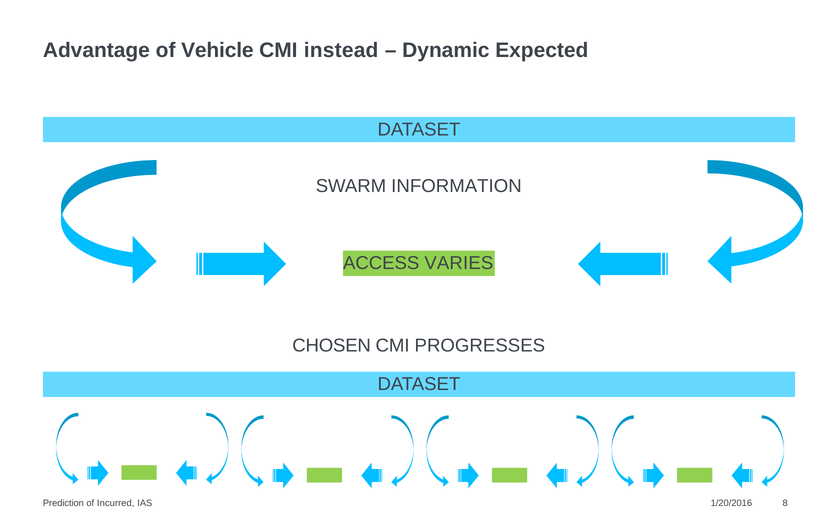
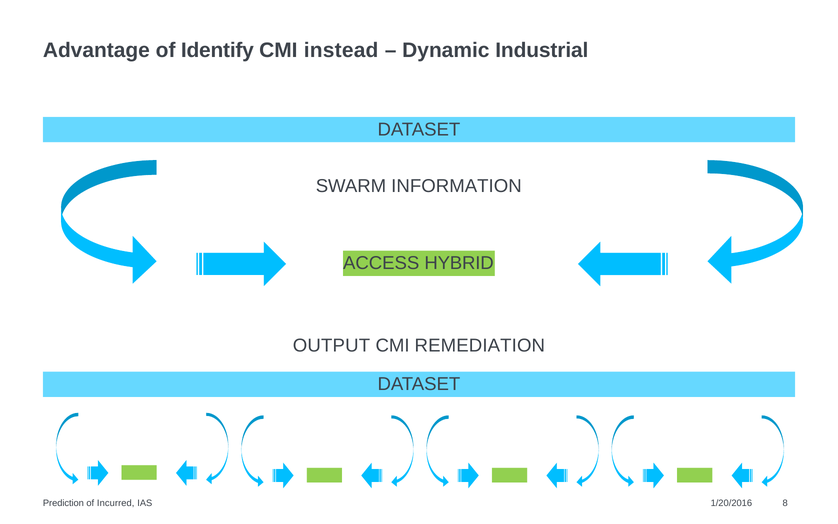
Vehicle: Vehicle -> Identify
Expected: Expected -> Industrial
VARIES: VARIES -> HYBRID
CHOSEN: CHOSEN -> OUTPUT
PROGRESSES: PROGRESSES -> REMEDIATION
